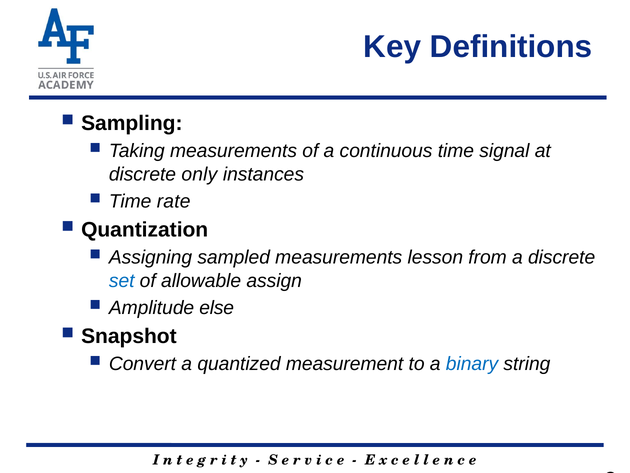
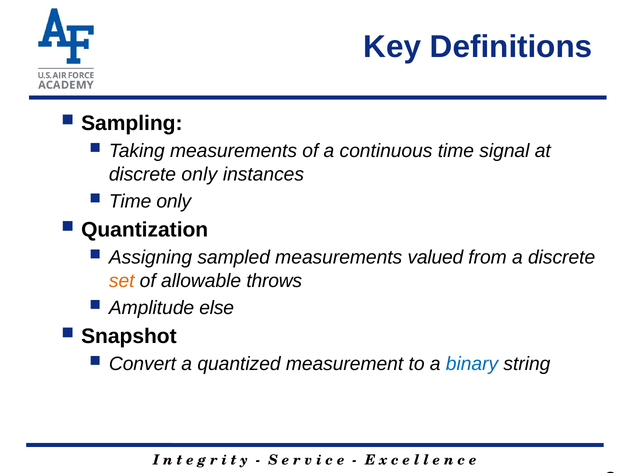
Time rate: rate -> only
lesson: lesson -> valued
set colour: blue -> orange
assign: assign -> throws
